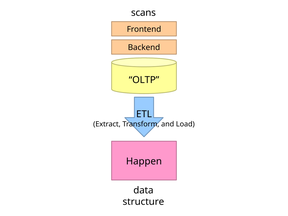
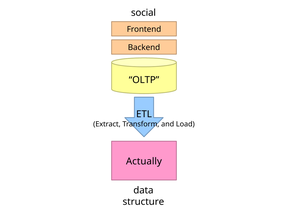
scans: scans -> social
Happen: Happen -> Actually
